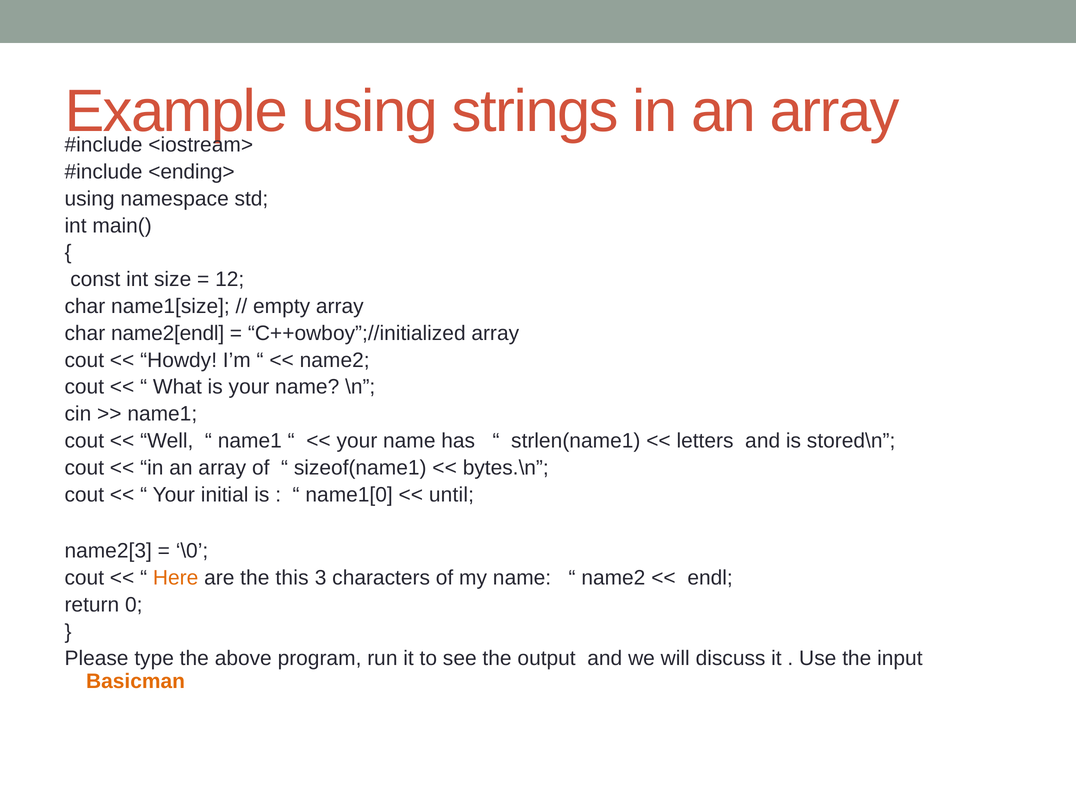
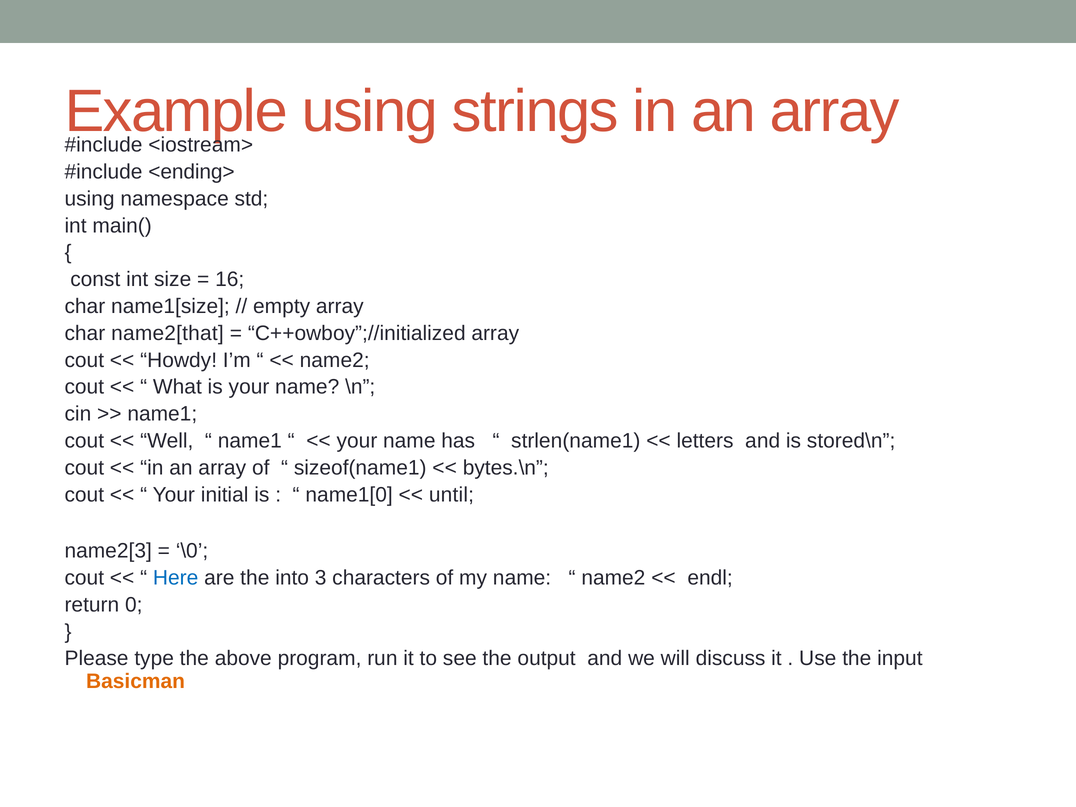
12: 12 -> 16
name2[endl: name2[endl -> name2[that
Here colour: orange -> blue
this: this -> into
